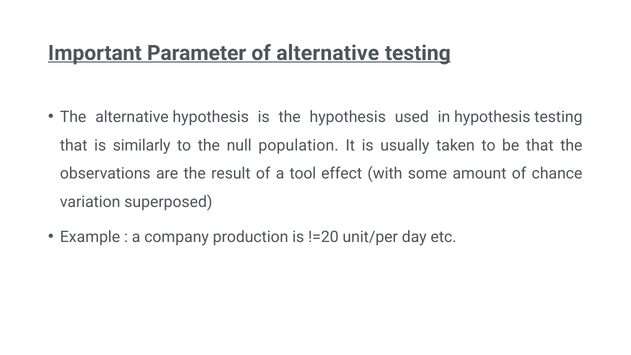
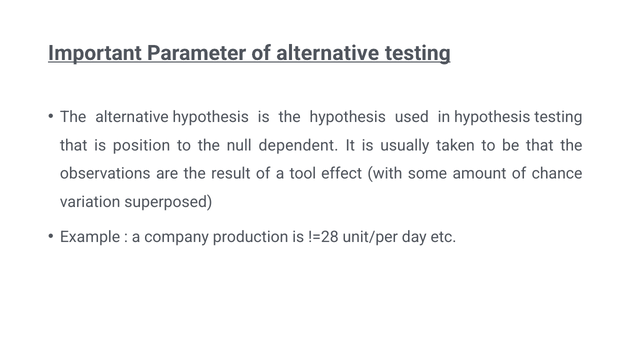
similarly: similarly -> position
population: population -> dependent
!=20: !=20 -> !=28
